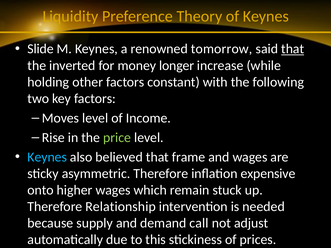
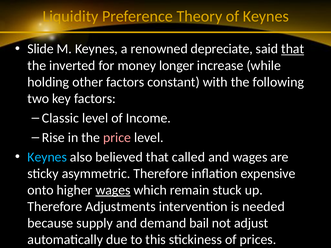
tomorrow: tomorrow -> depreciate
Moves: Moves -> Classic
price colour: light green -> pink
frame: frame -> called
wages at (113, 190) underline: none -> present
Relationship: Relationship -> Adjustments
call: call -> bail
